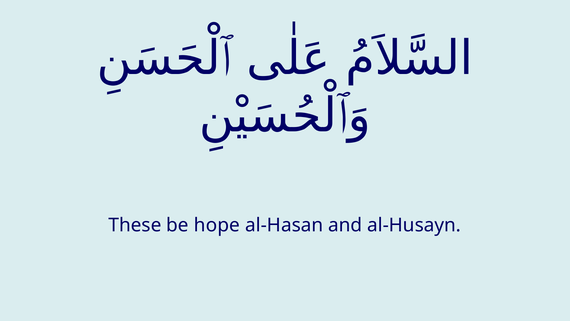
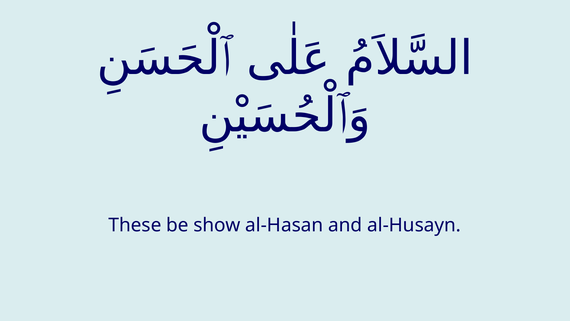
hope: hope -> show
